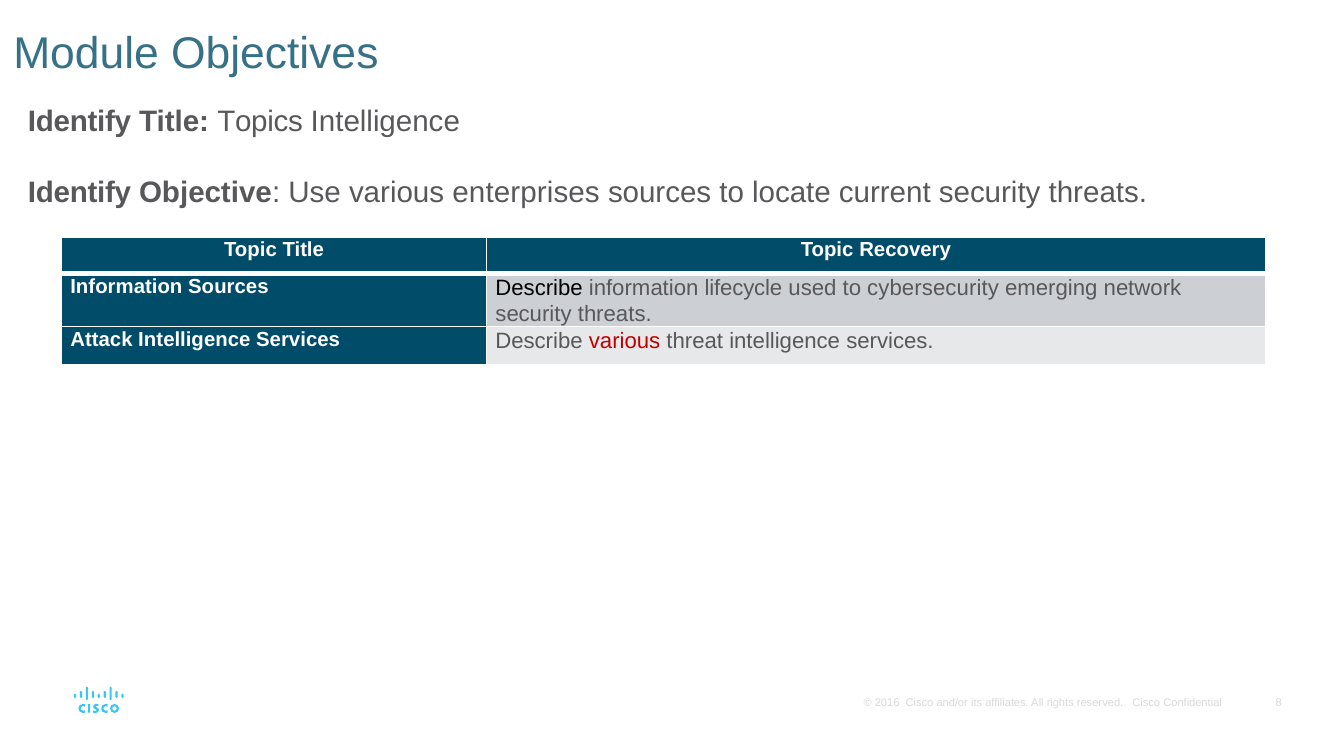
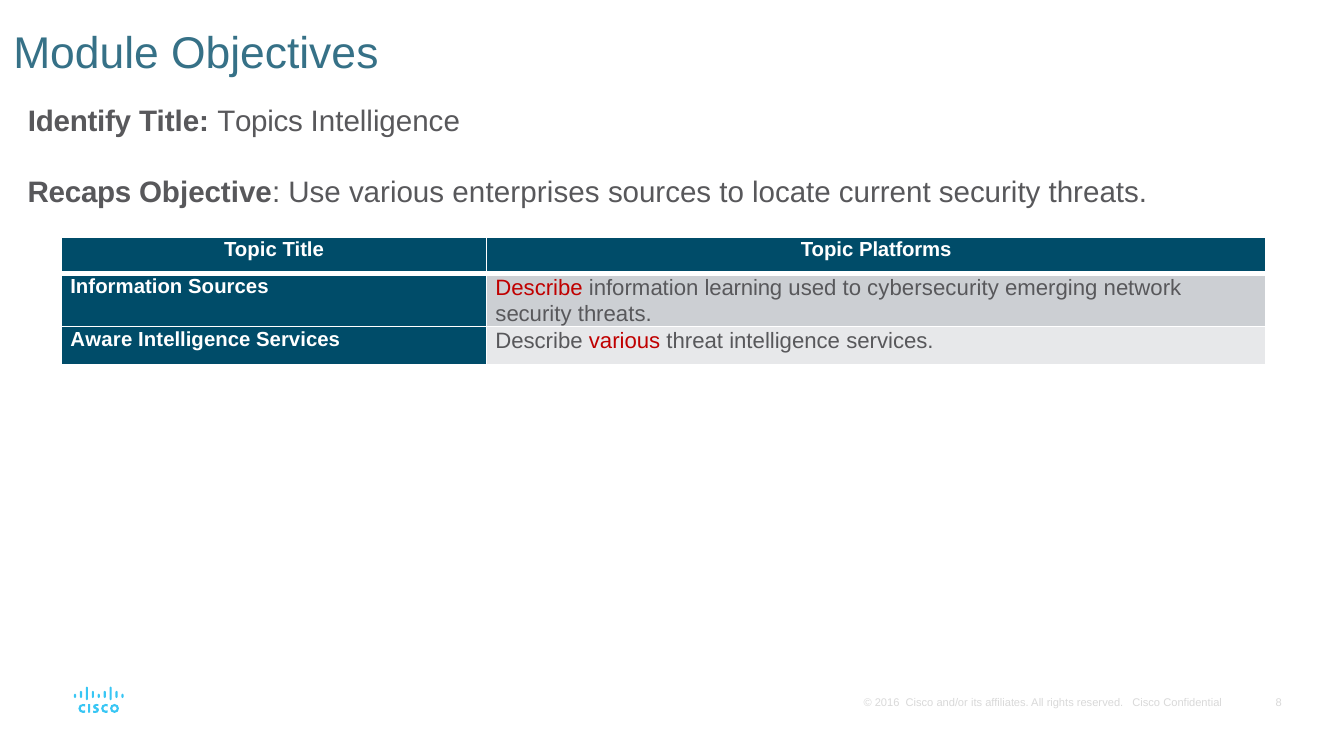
Identify at (79, 193): Identify -> Recaps
Recovery: Recovery -> Platforms
Describe at (539, 288) colour: black -> red
lifecycle: lifecycle -> learning
Attack: Attack -> Aware
